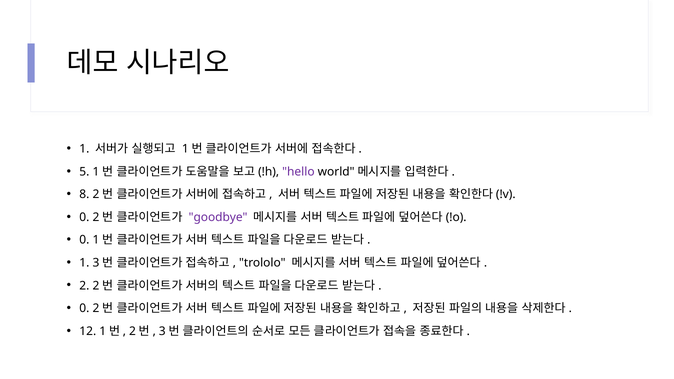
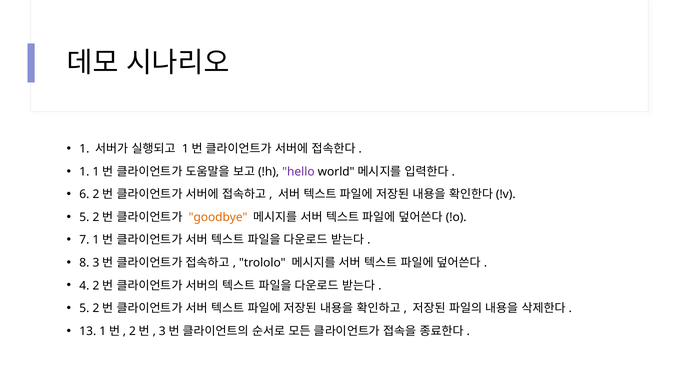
5 at (84, 172): 5 -> 1
8: 8 -> 6
0 at (84, 217): 0 -> 5
goodbye colour: purple -> orange
0 at (84, 240): 0 -> 7
1 at (84, 263): 1 -> 8
2: 2 -> 4
0 at (84, 308): 0 -> 5
12: 12 -> 13
